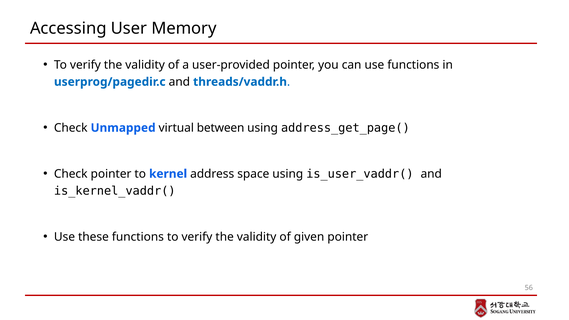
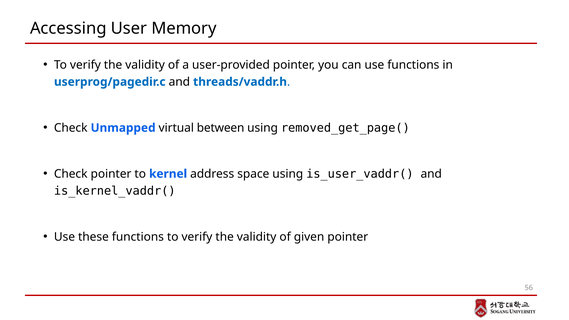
address_get_page(: address_get_page( -> removed_get_page(
